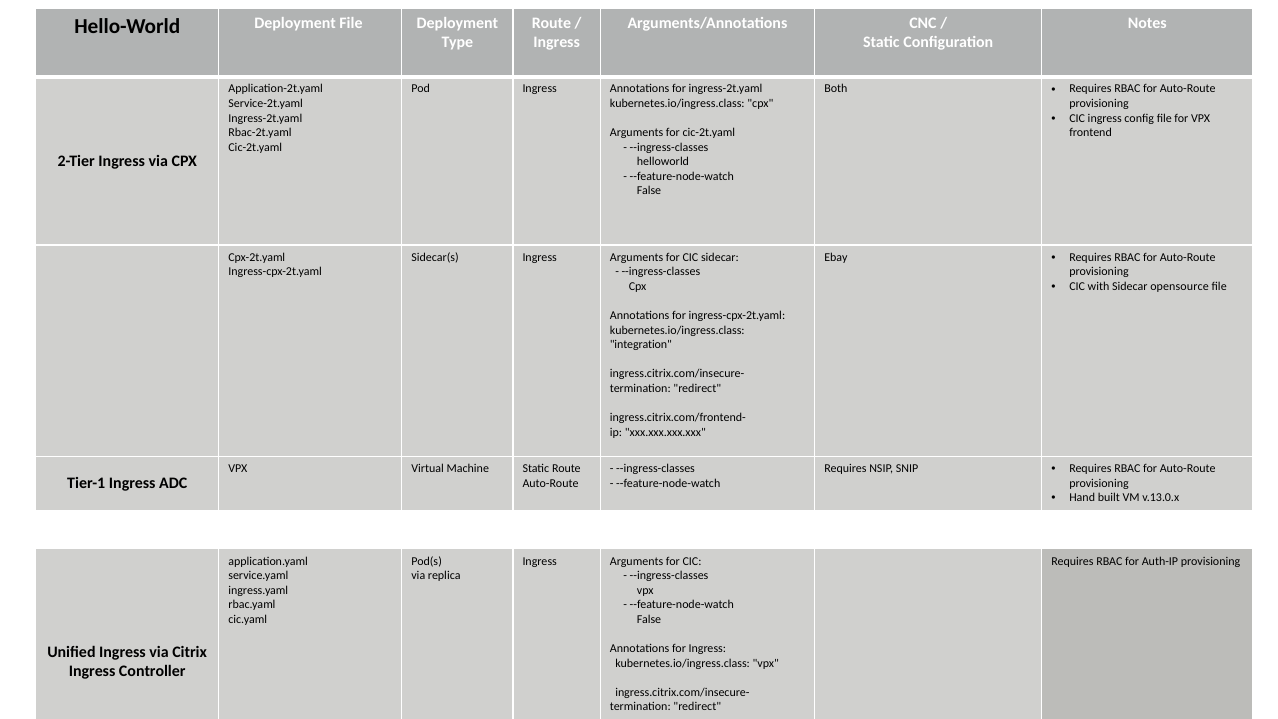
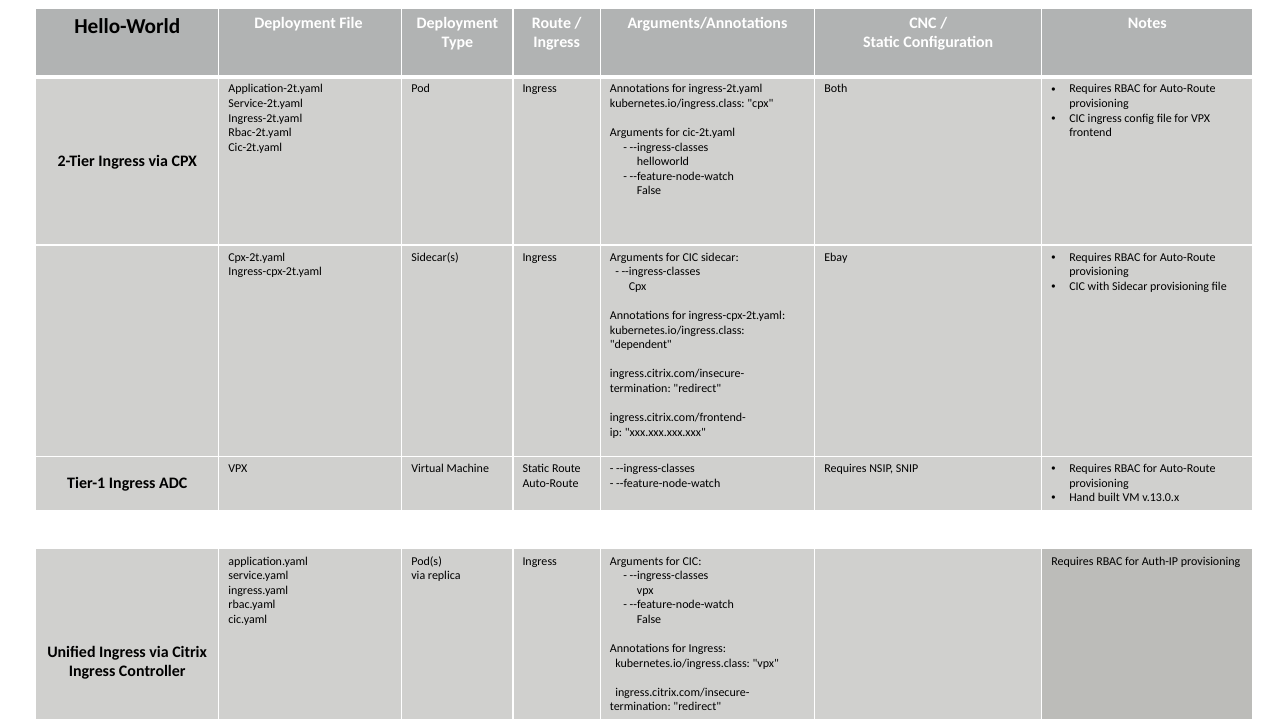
Sidecar opensource: opensource -> provisioning
integration: integration -> dependent
